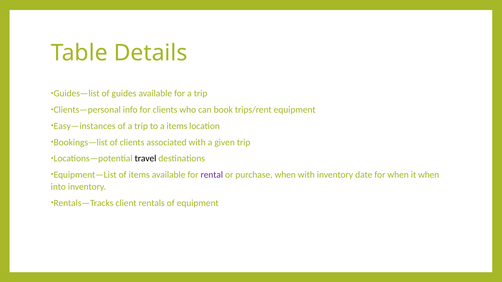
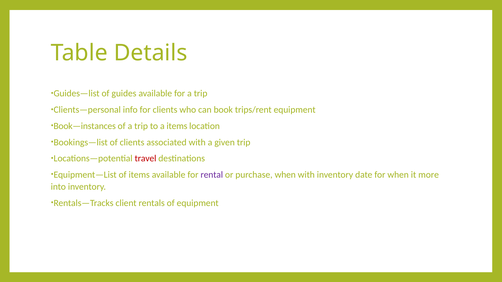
Easy—instances: Easy—instances -> Book—instances
travel colour: black -> red
it when: when -> more
